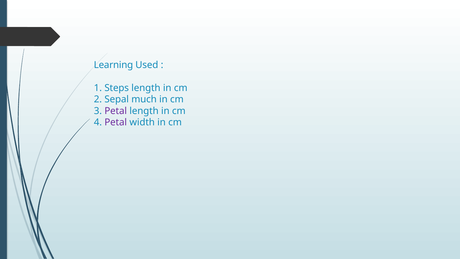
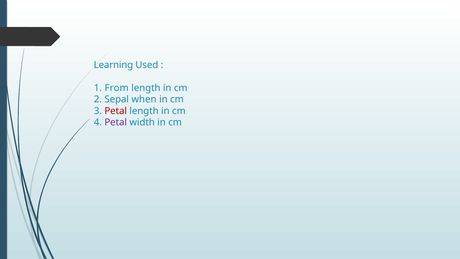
Steps: Steps -> From
much: much -> when
Petal at (116, 111) colour: purple -> red
